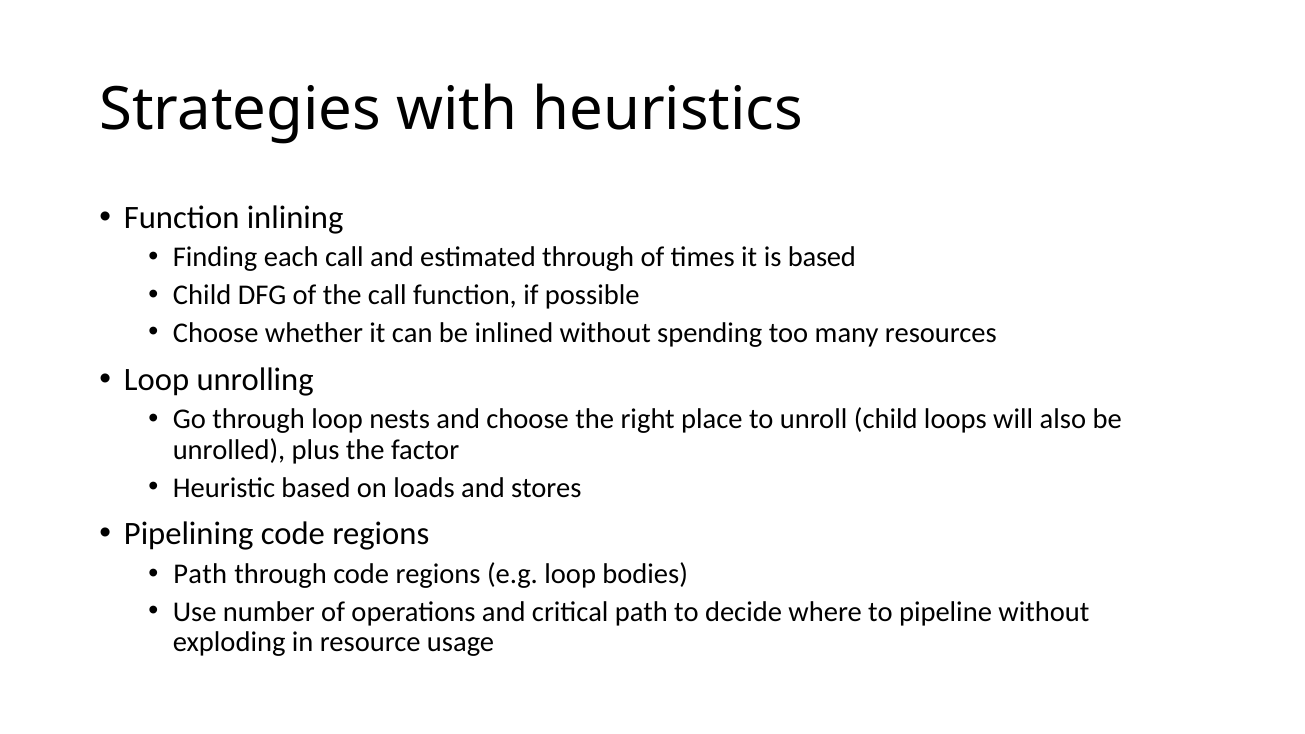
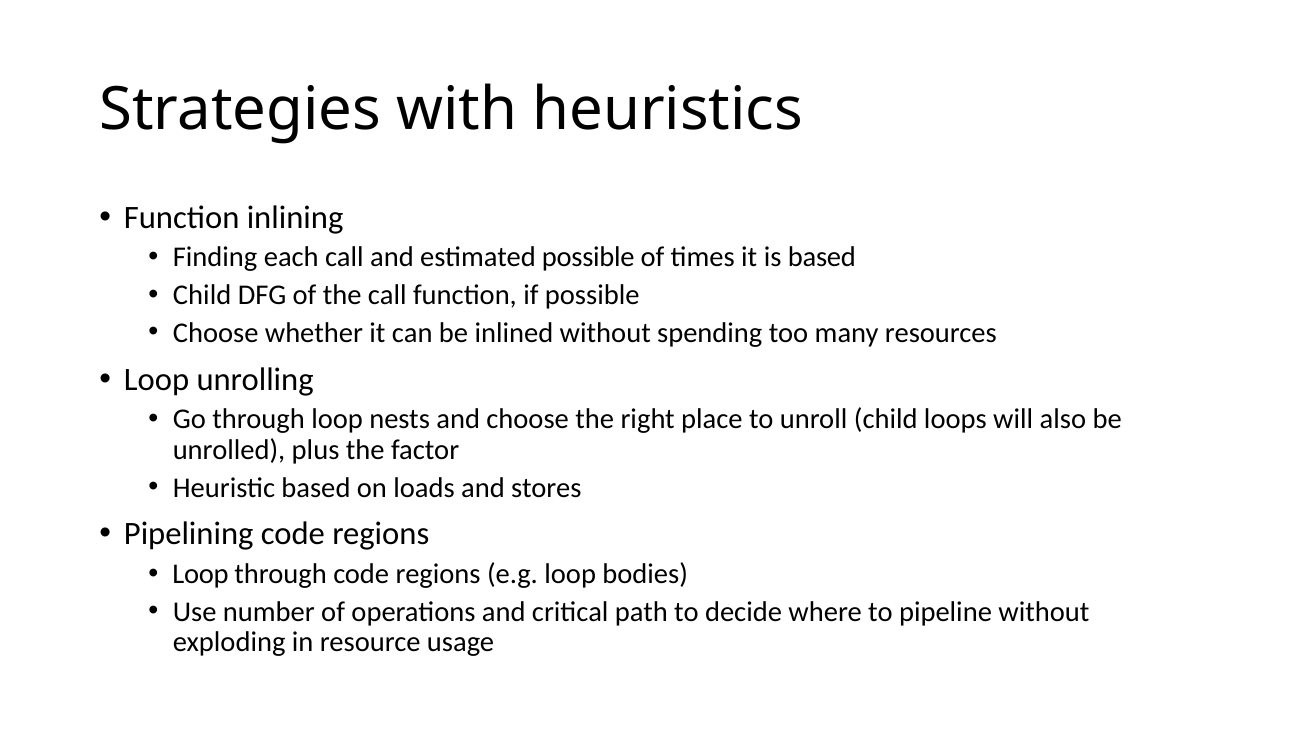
estimated through: through -> possible
Path at (200, 574): Path -> Loop
